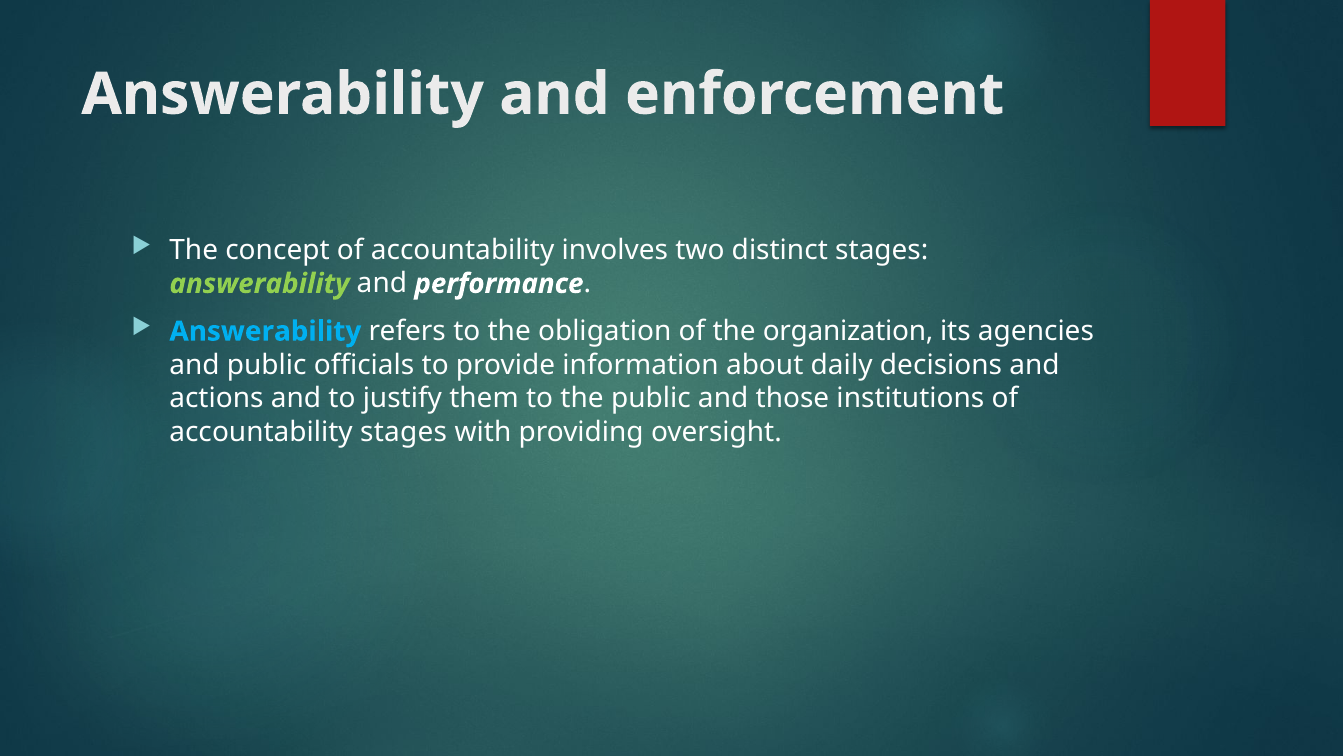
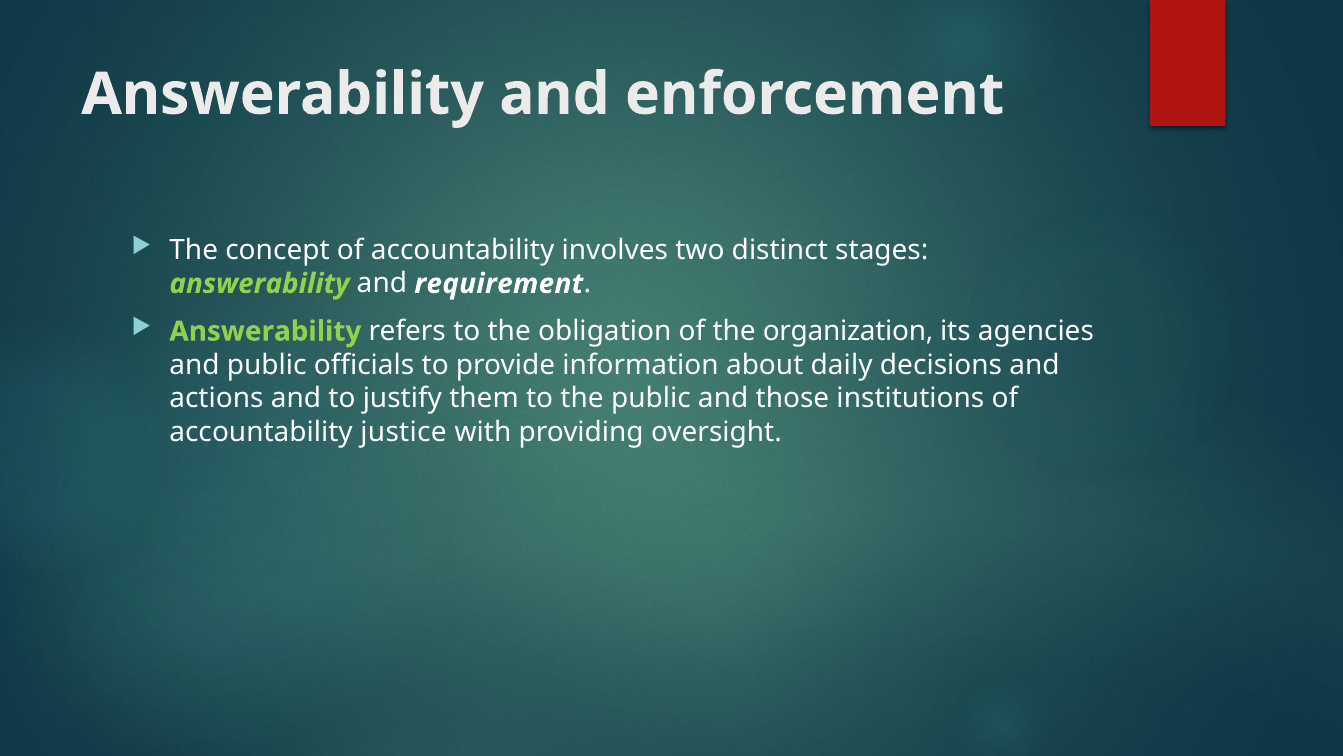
performance: performance -> requirement
Answerability at (265, 331) colour: light blue -> light green
accountability stages: stages -> justice
